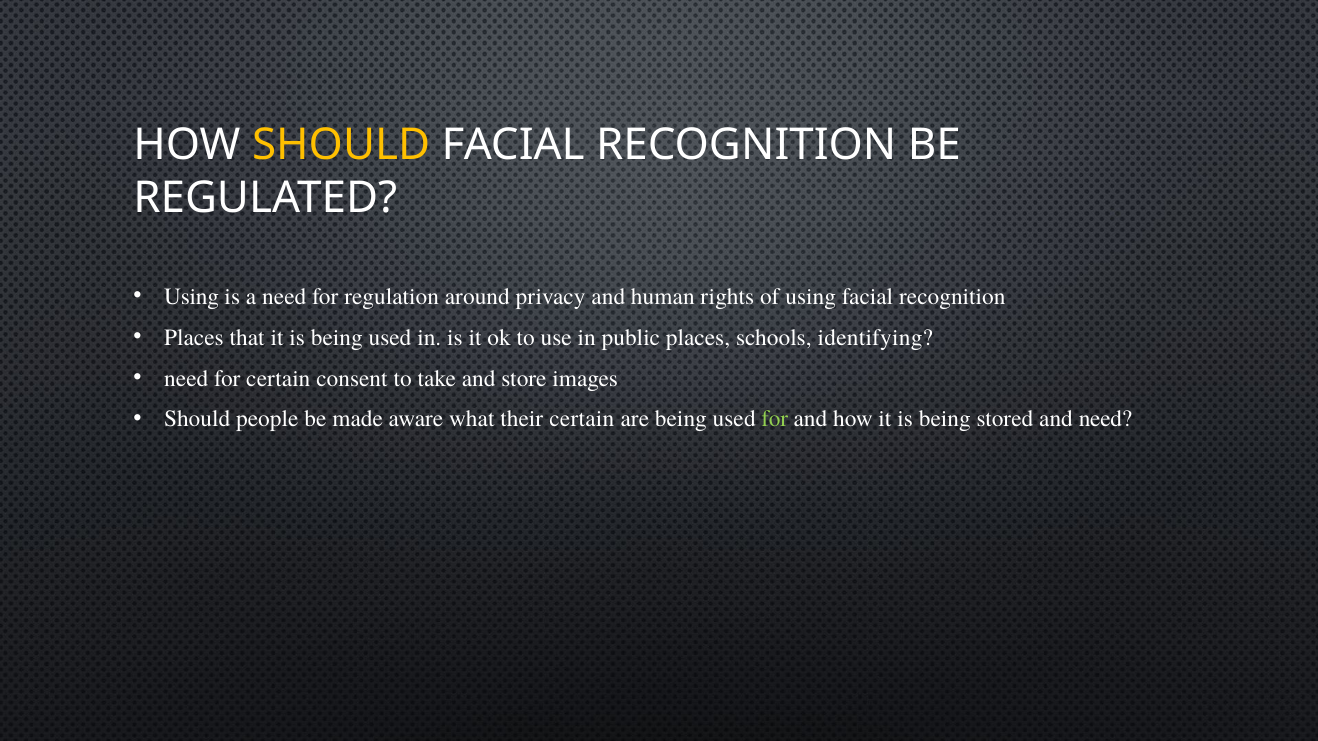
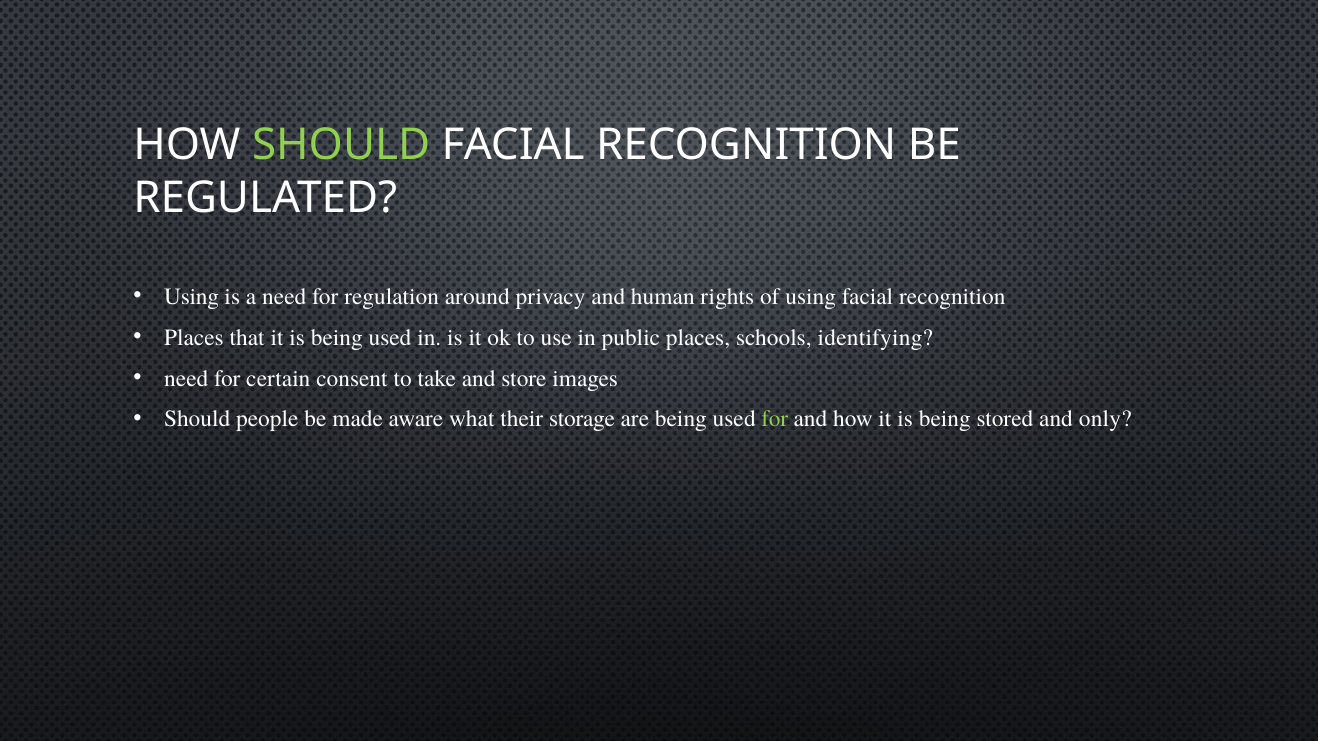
SHOULD at (341, 146) colour: yellow -> light green
their certain: certain -> storage
and need: need -> only
